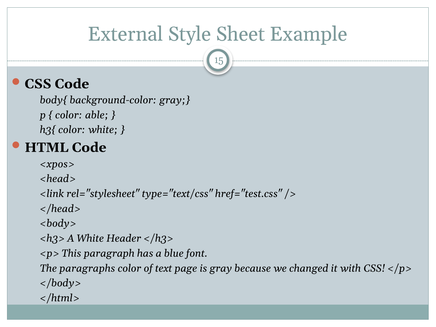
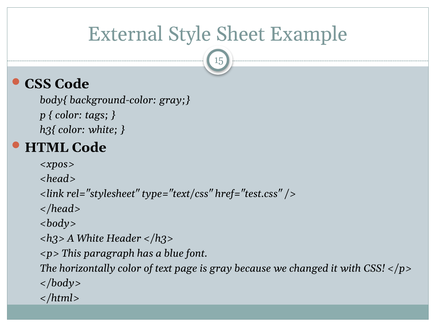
able: able -> tags
paragraphs: paragraphs -> horizontally
